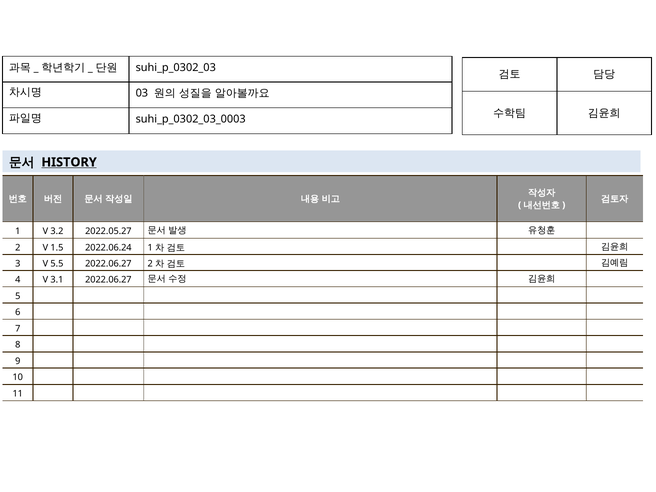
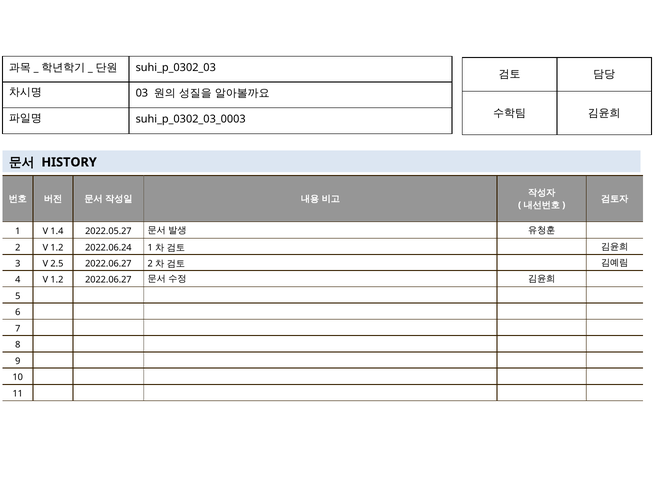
HISTORY underline: present -> none
3.2: 3.2 -> 1.4
2 V 1.5: 1.5 -> 1.2
5.5: 5.5 -> 2.5
4 V 3.1: 3.1 -> 1.2
